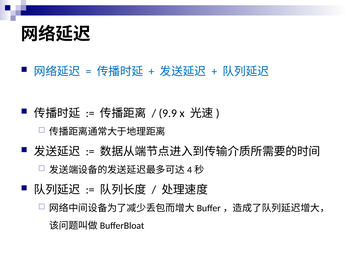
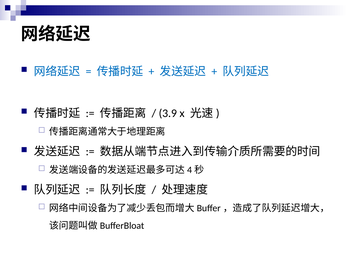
9.9: 9.9 -> 3.9
